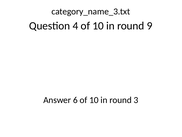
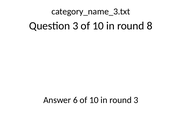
Question 4: 4 -> 3
9: 9 -> 8
